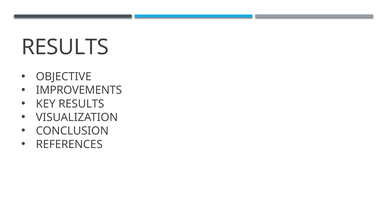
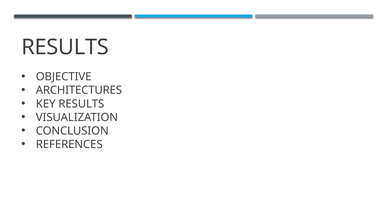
IMPROVEMENTS: IMPROVEMENTS -> ARCHITECTURES
